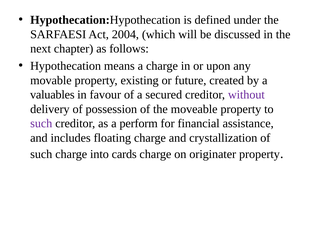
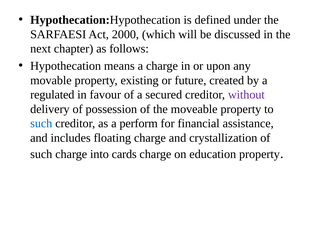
2004: 2004 -> 2000
valuables: valuables -> regulated
such at (41, 124) colour: purple -> blue
originater: originater -> education
